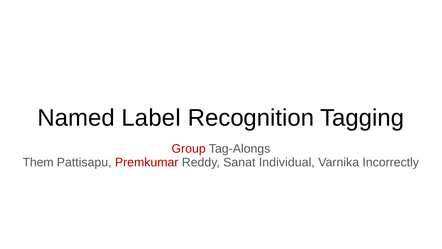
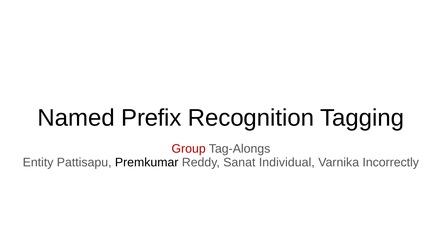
Label: Label -> Prefix
Them: Them -> Entity
Premkumar colour: red -> black
